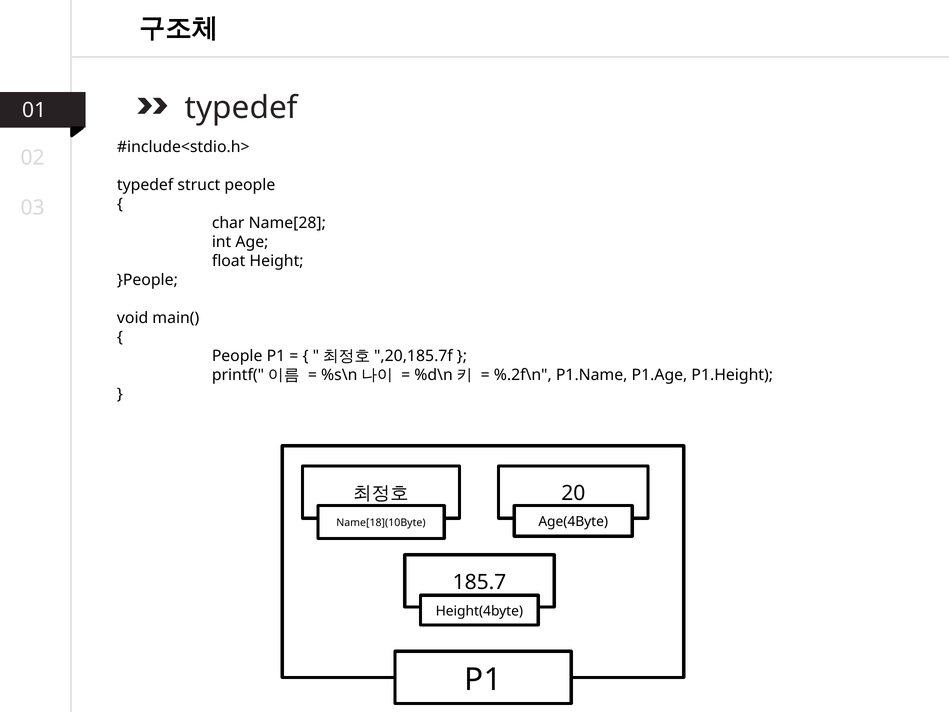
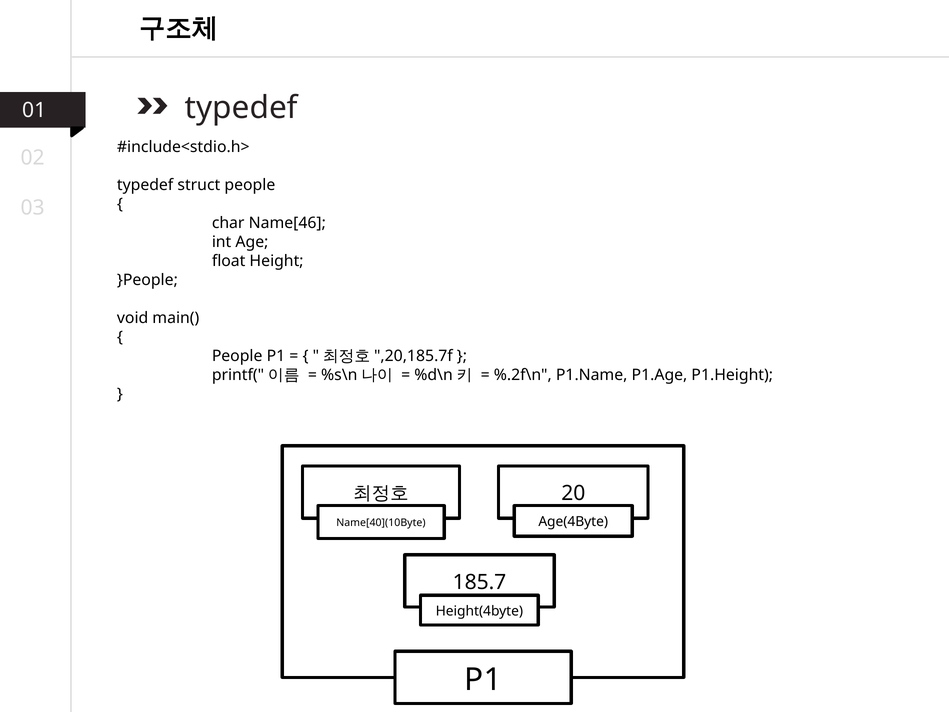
Name[28: Name[28 -> Name[46
Name[18](10Byte: Name[18](10Byte -> Name[40](10Byte
